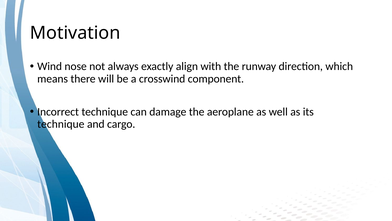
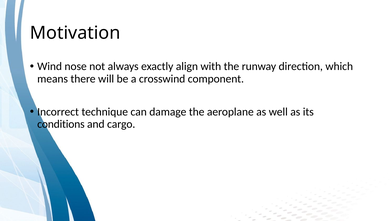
technique at (61, 124): technique -> conditions
